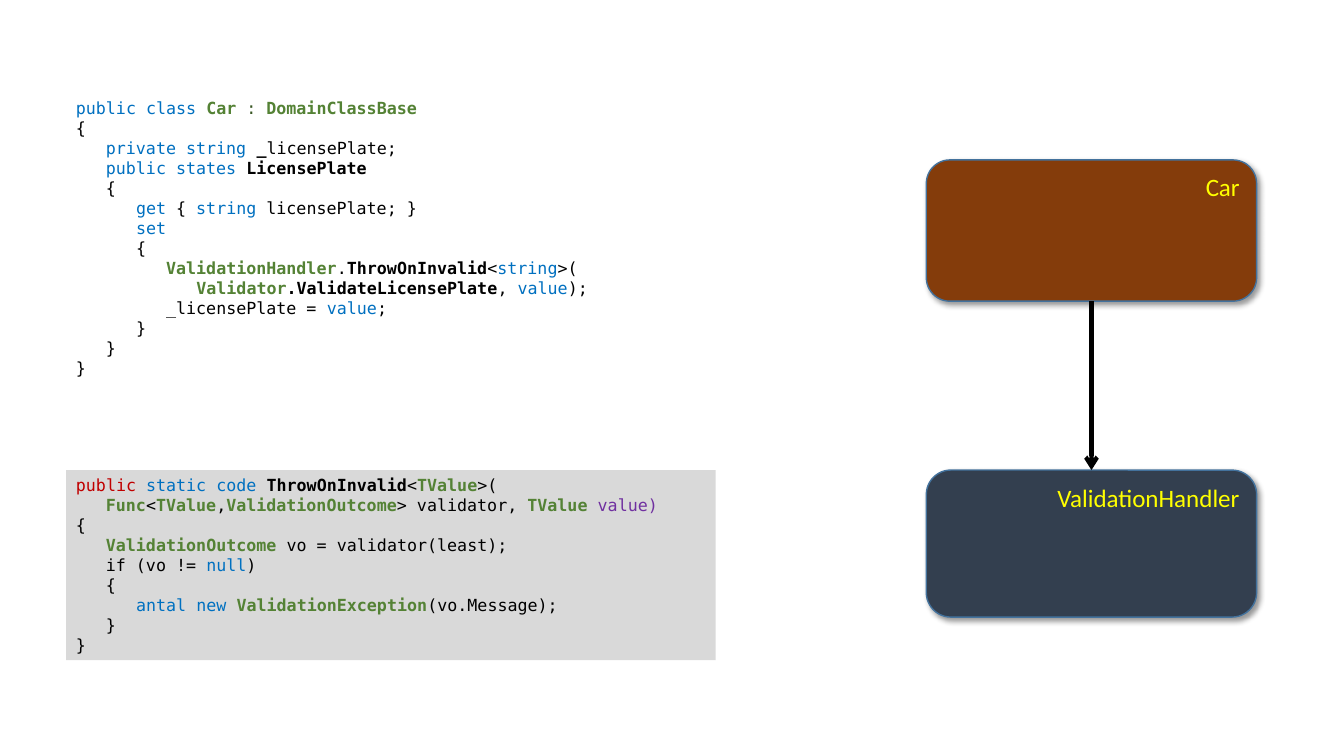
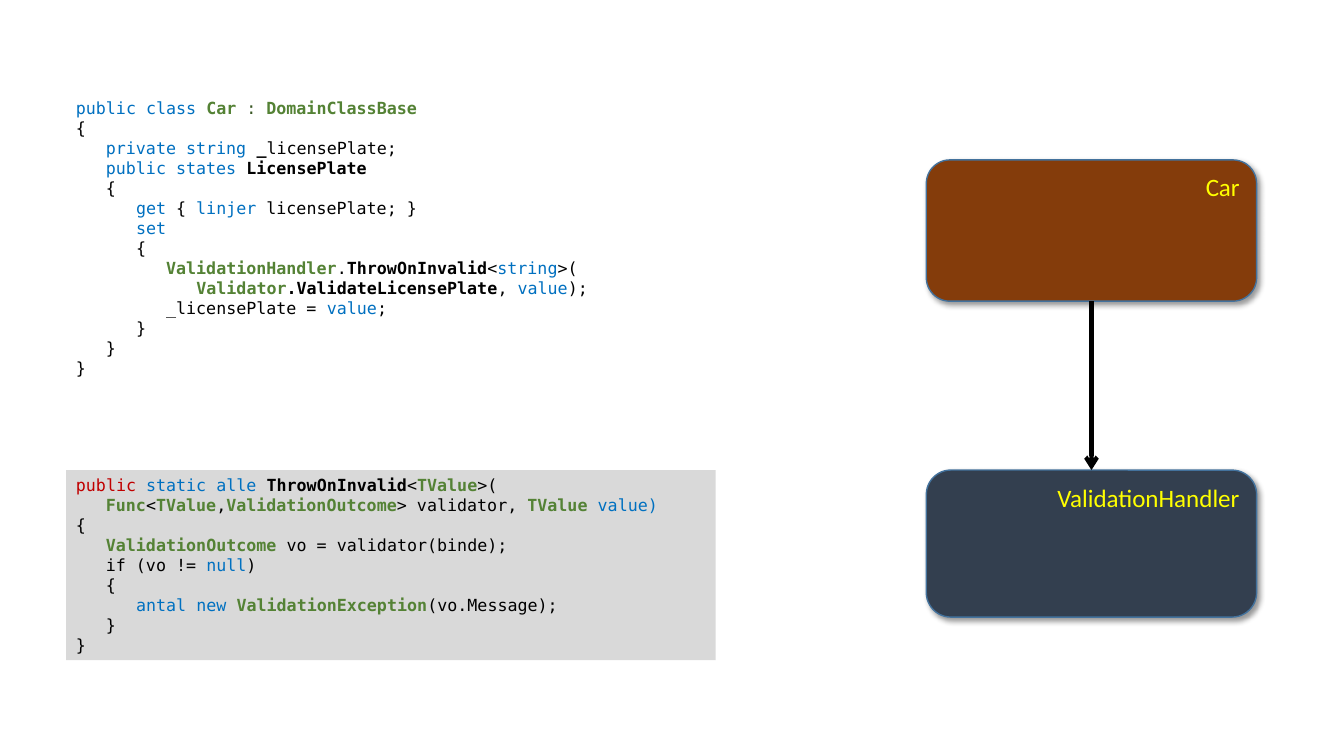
string at (226, 209): string -> linjer
code: code -> alle
value at (628, 506) colour: purple -> blue
validator(least: validator(least -> validator(binde
